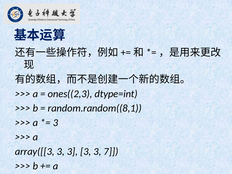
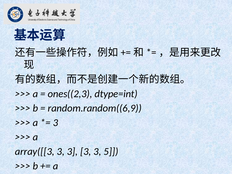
random.random((8,1: random.random((8,1 -> random.random((6,9
7: 7 -> 5
